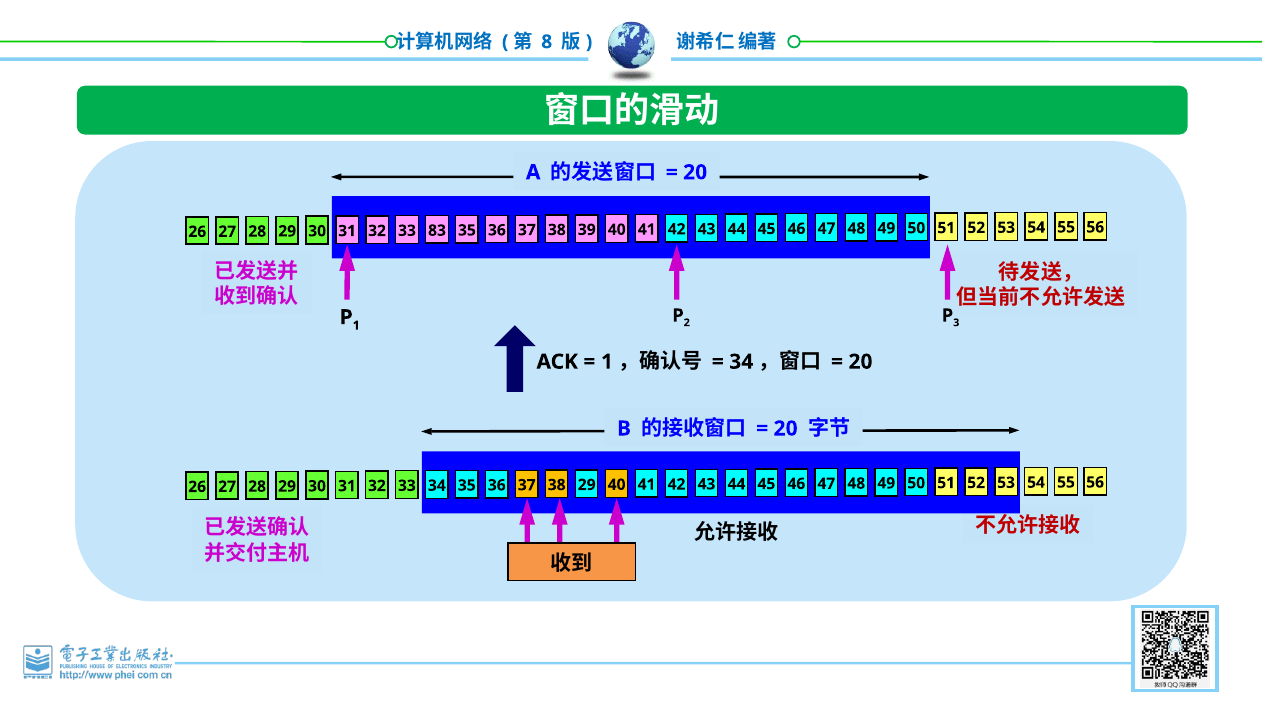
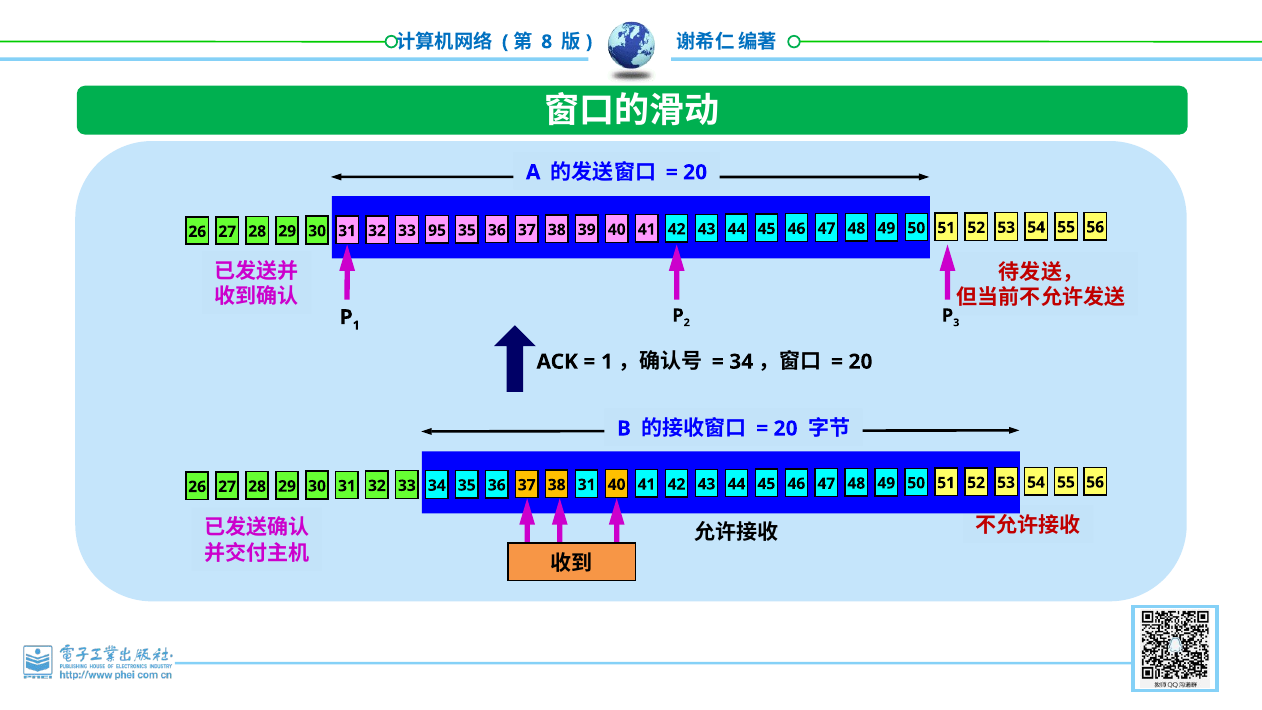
83: 83 -> 95
38 29: 29 -> 31
